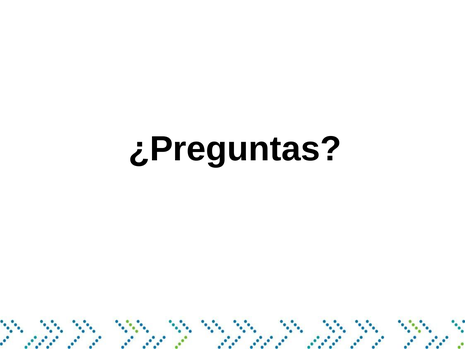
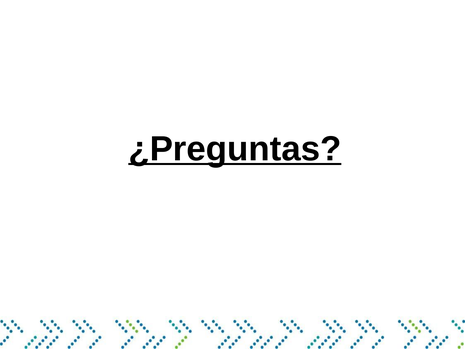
¿Preguntas underline: none -> present
